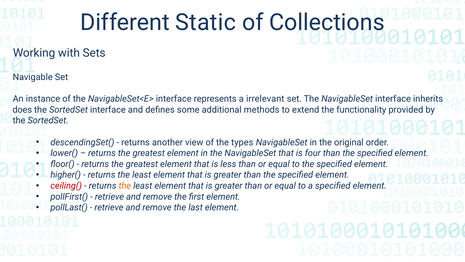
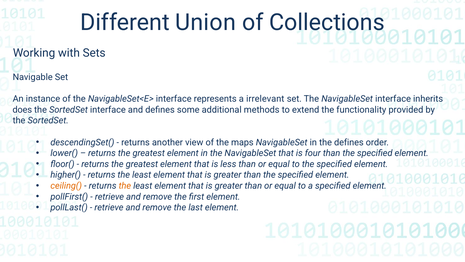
Static: Static -> Union
types: types -> maps
the original: original -> defines
ceiling( colour: red -> orange
